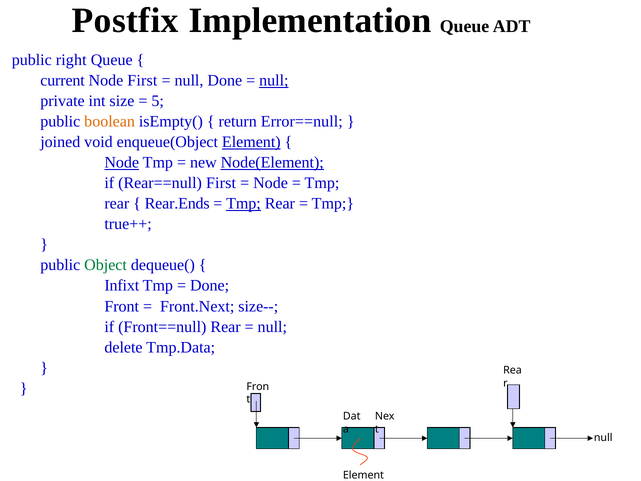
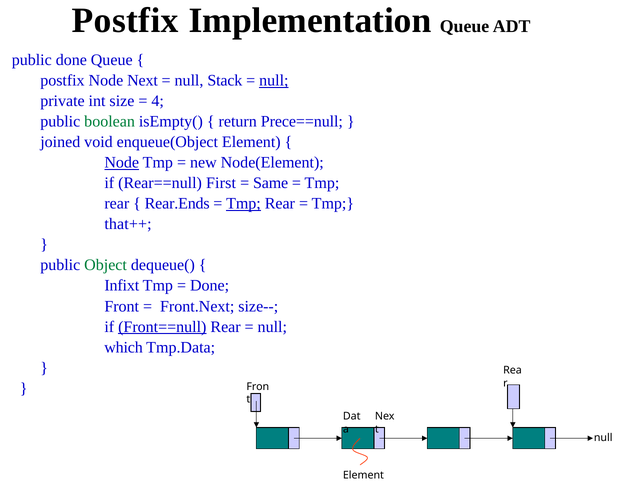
public right: right -> done
current at (63, 80): current -> postfix
Node First: First -> Next
null Done: Done -> Stack
5: 5 -> 4
boolean colour: orange -> green
Error==null: Error==null -> Prece==null
Element at (251, 142) underline: present -> none
Node(Element underline: present -> none
Node at (271, 183): Node -> Same
true++: true++ -> that++
Front==null underline: none -> present
delete: delete -> which
